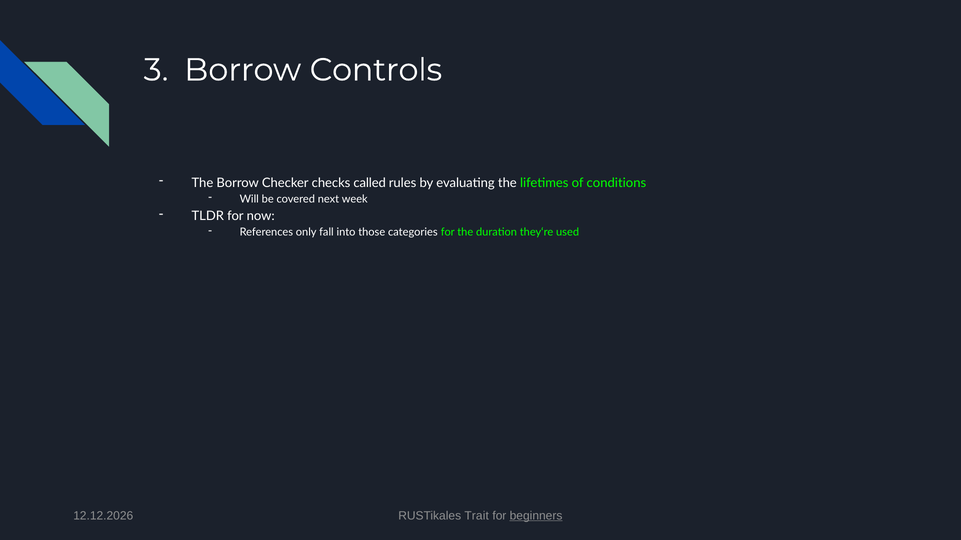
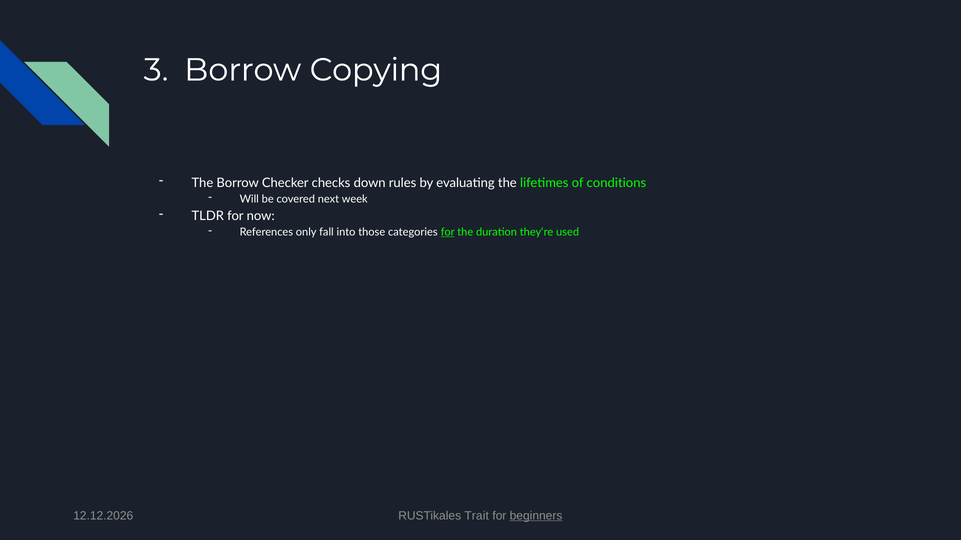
Controls: Controls -> Copying
called: called -> down
for at (448, 232) underline: none -> present
